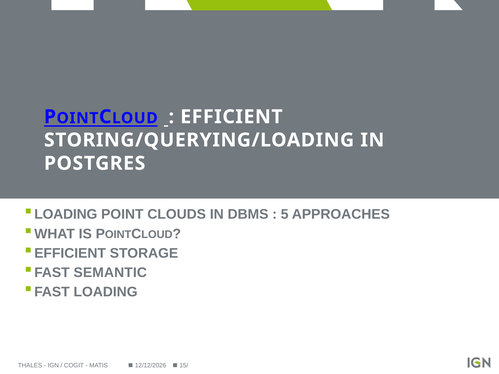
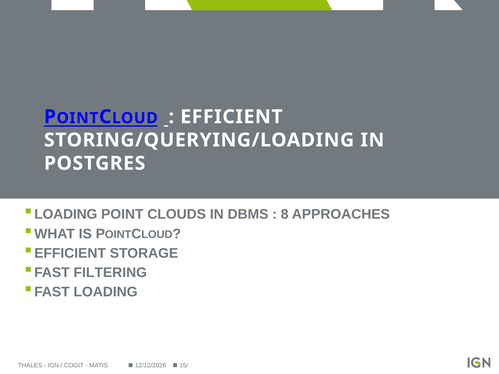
5: 5 -> 8
SEMANTIC: SEMANTIC -> FILTERING
